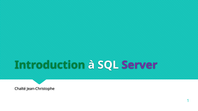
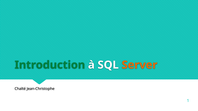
Server colour: purple -> orange
